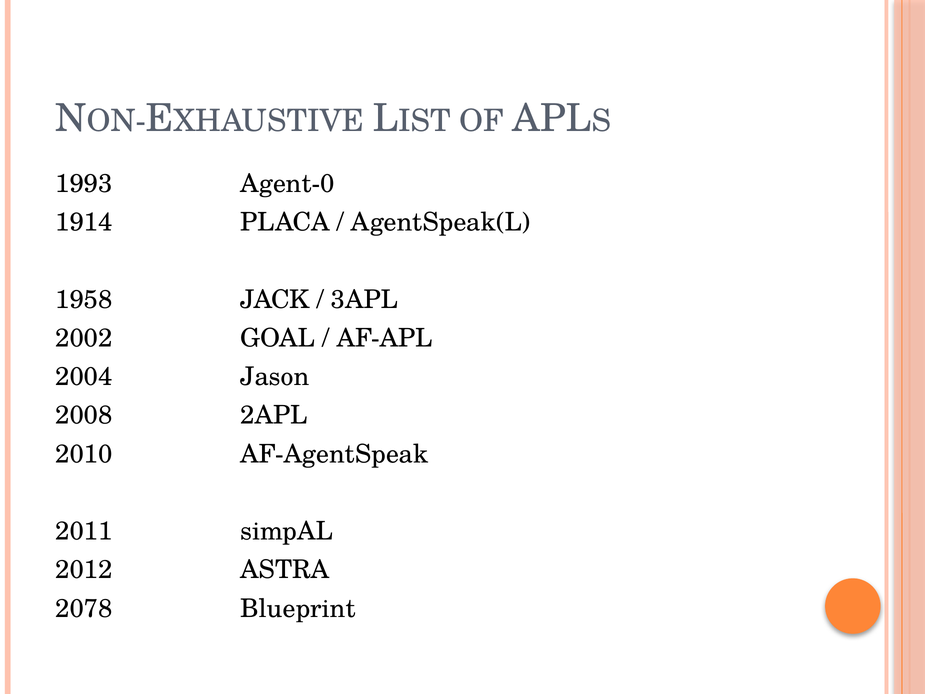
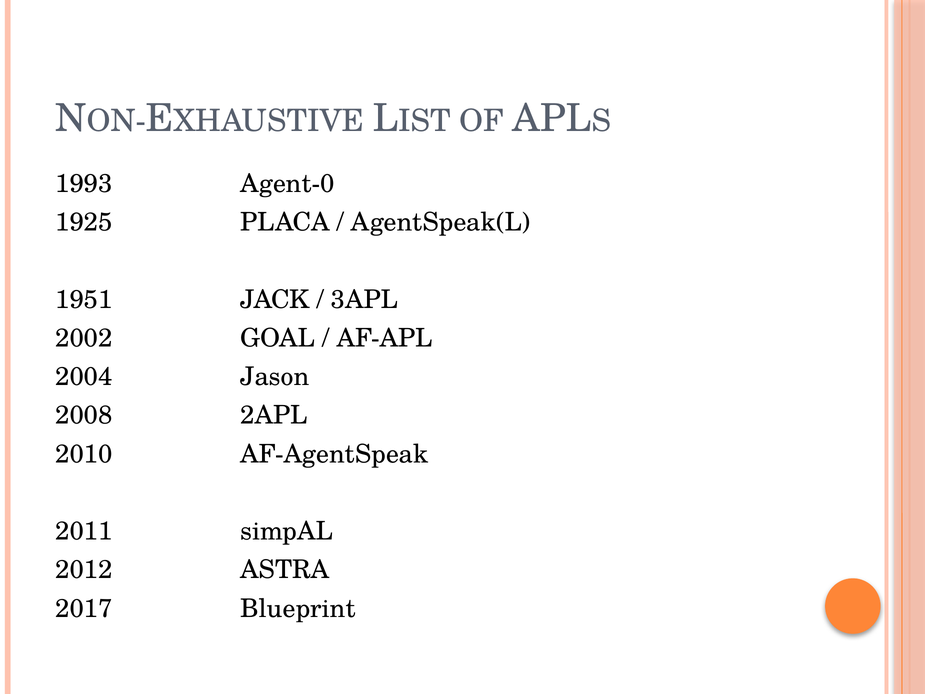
1914: 1914 -> 1925
1958: 1958 -> 1951
2078: 2078 -> 2017
